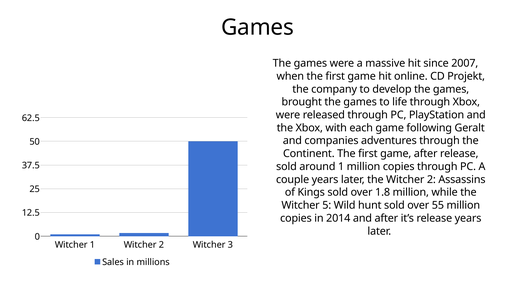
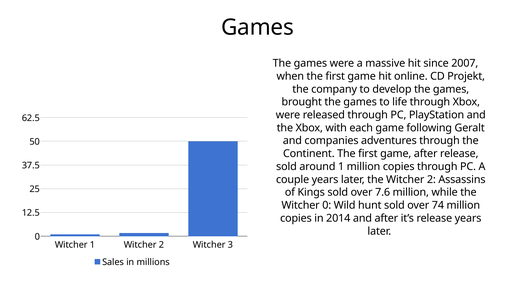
1.8: 1.8 -> 7.6
Witcher 5: 5 -> 0
55: 55 -> 74
